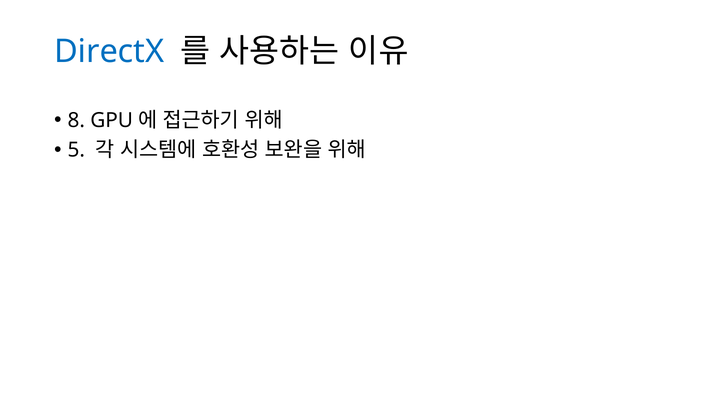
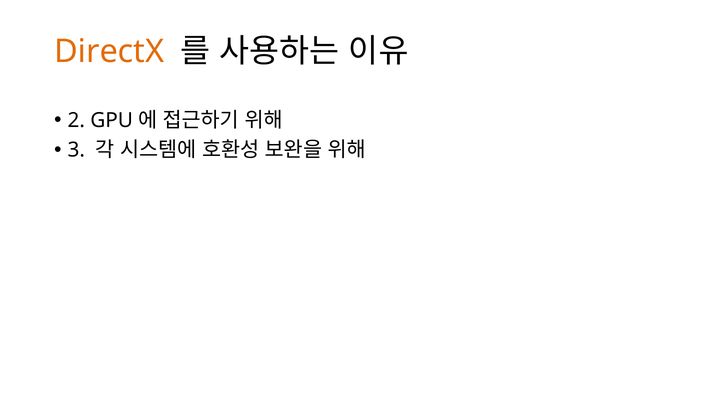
DirectX colour: blue -> orange
8: 8 -> 2
5: 5 -> 3
